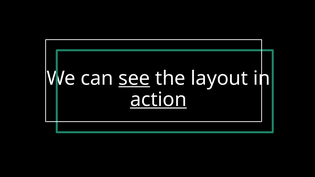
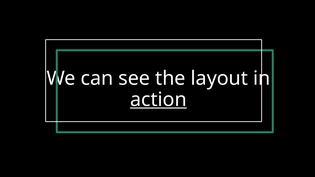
see underline: present -> none
